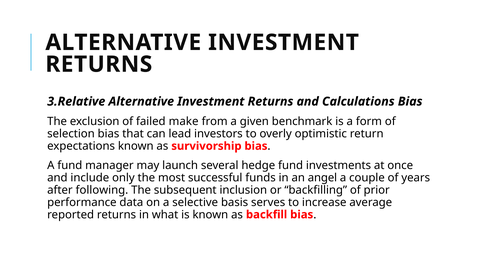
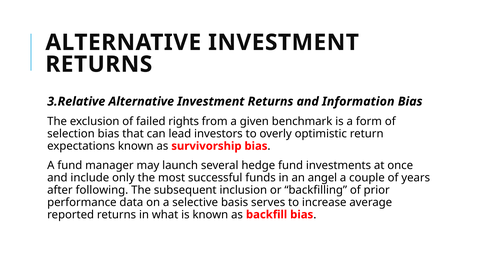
Calculations: Calculations -> Information
make: make -> rights
